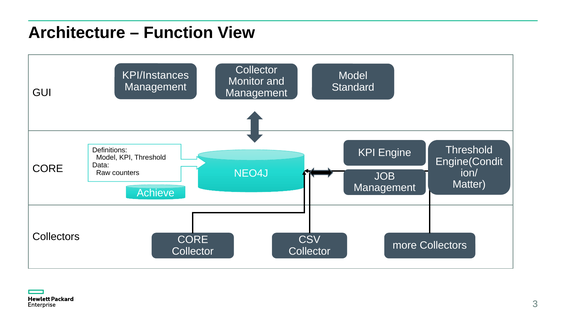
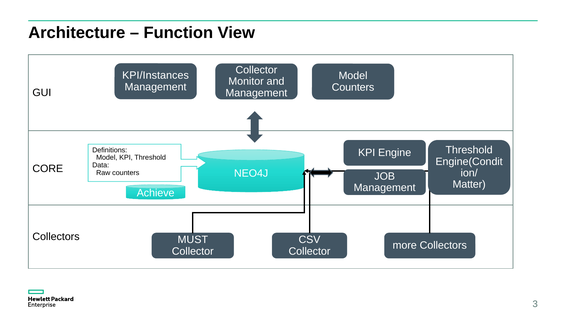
Standard at (353, 87): Standard -> Counters
CORE at (193, 240): CORE -> MUST
